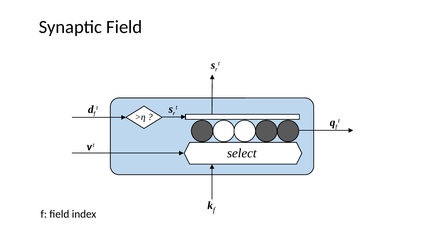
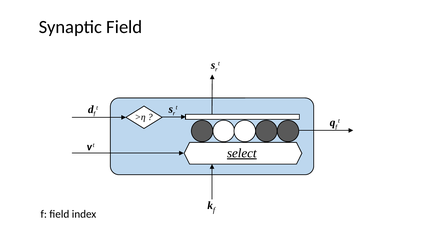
select underline: none -> present
